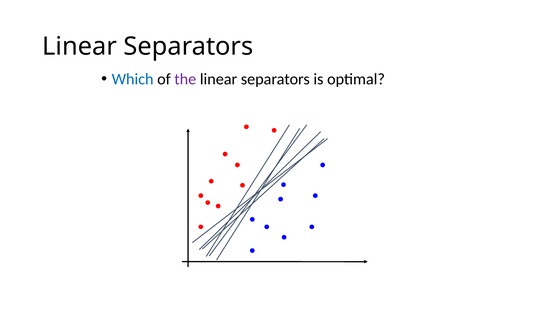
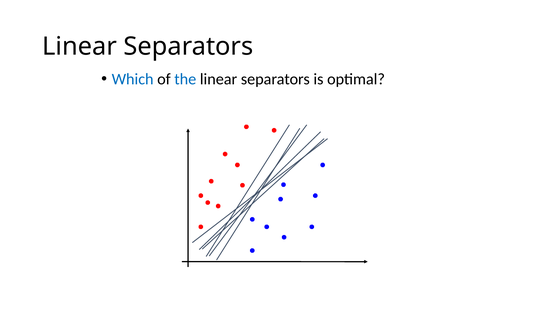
the colour: purple -> blue
